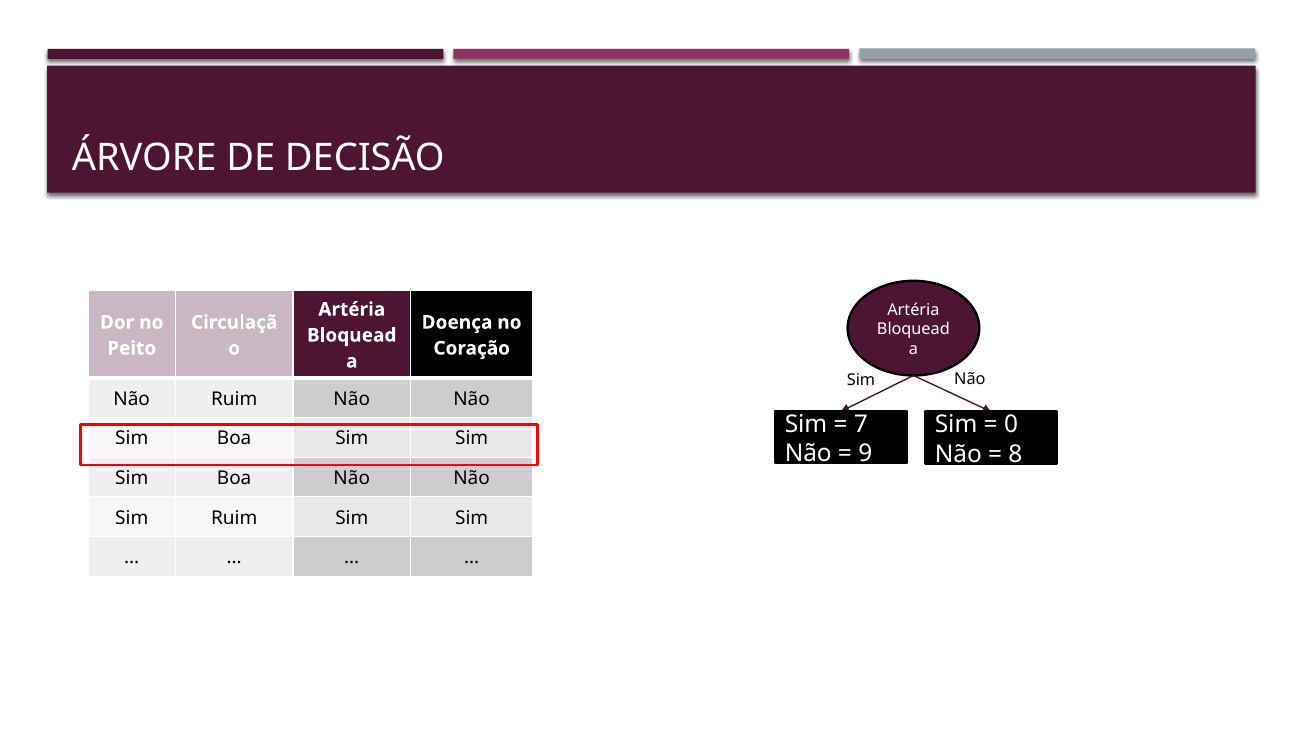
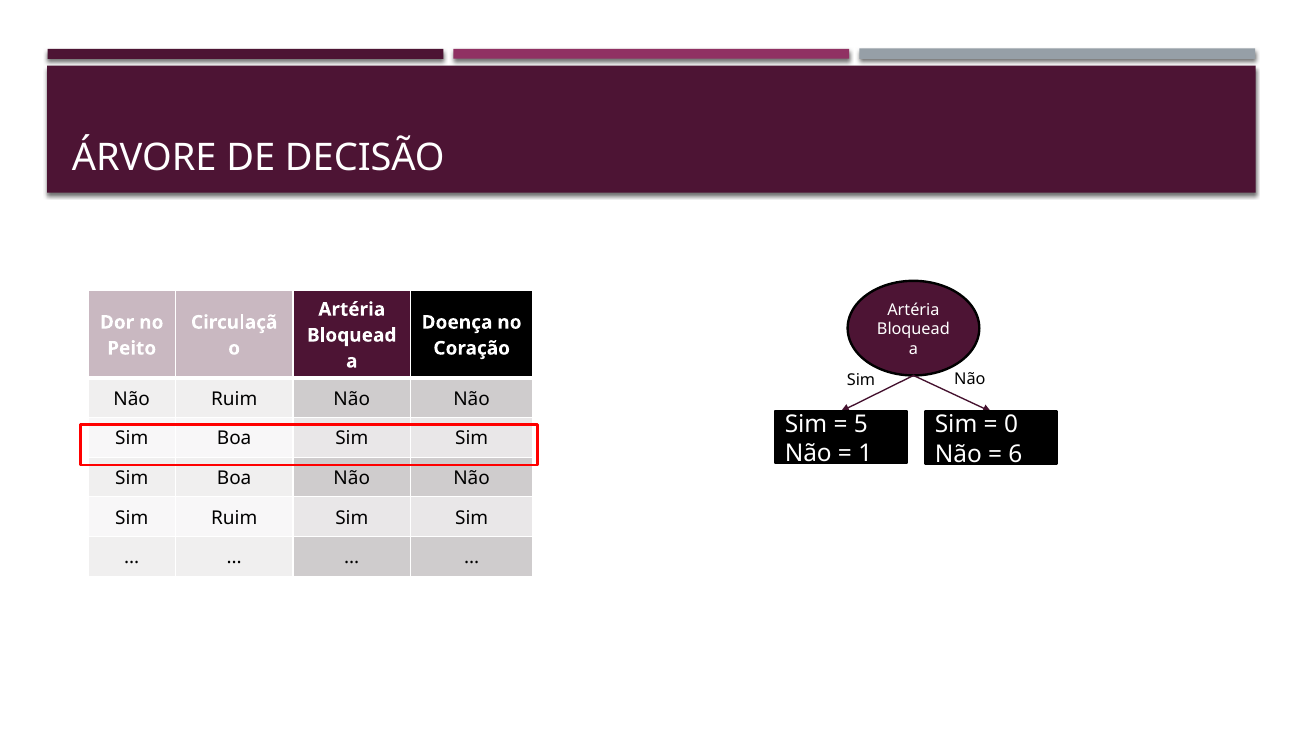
7: 7 -> 5
9: 9 -> 1
8: 8 -> 6
